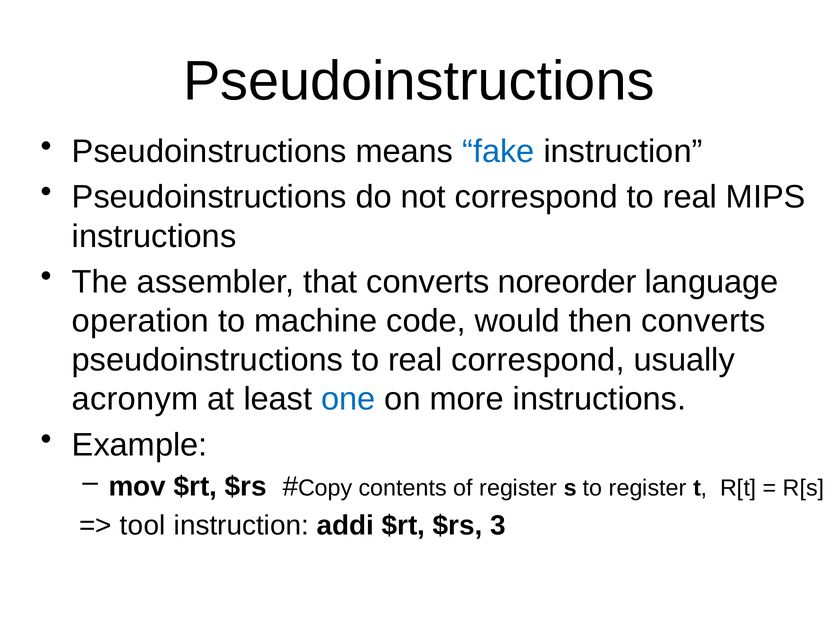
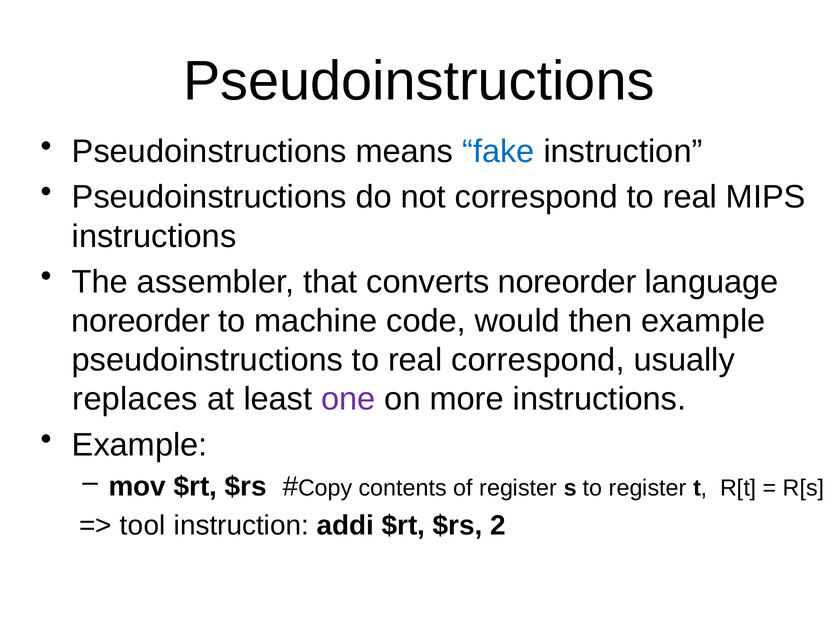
operation at (141, 321): operation -> noreorder
then converts: converts -> example
acronym: acronym -> replaces
one colour: blue -> purple
3: 3 -> 2
